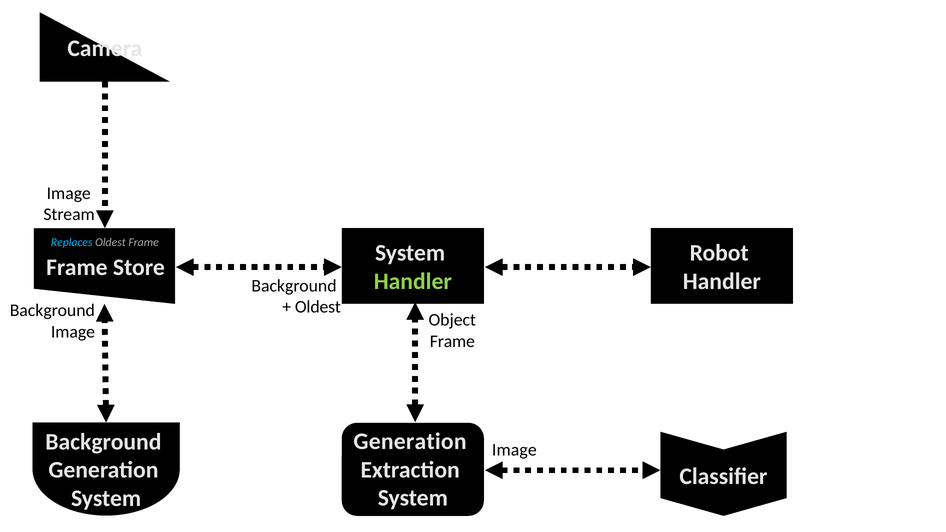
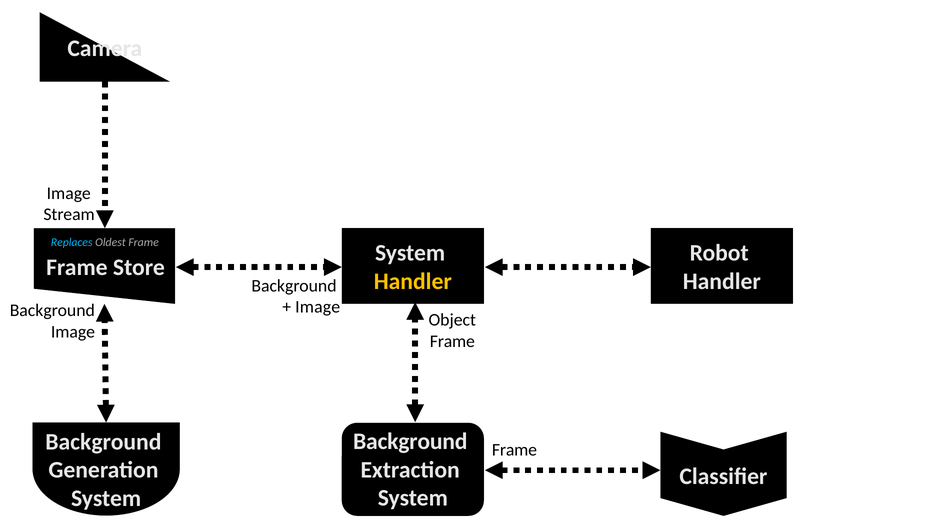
Handler at (413, 282) colour: light green -> yellow
Oldest at (318, 307): Oldest -> Image
Generation at (410, 441): Generation -> Background
Image at (514, 450): Image -> Frame
